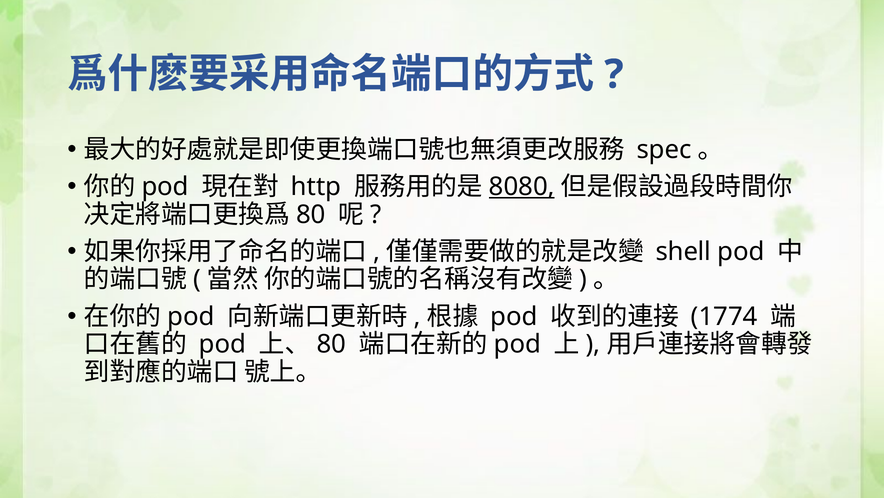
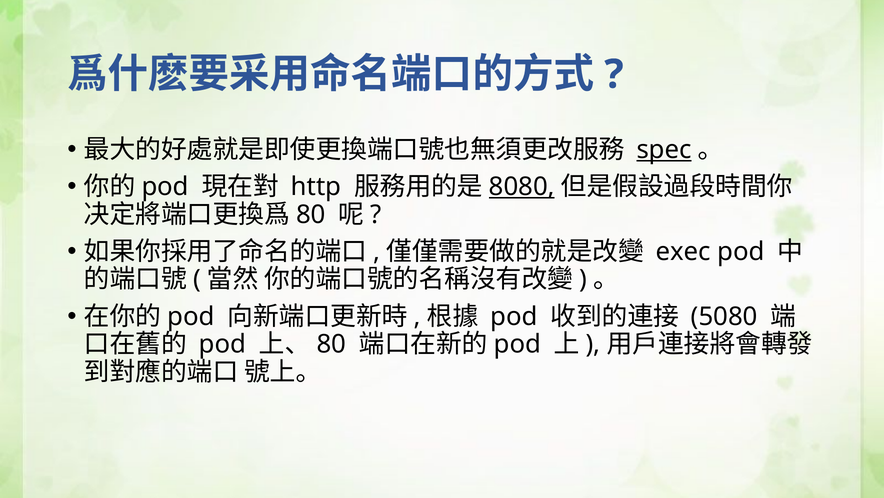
spec underline: none -> present
shell: shell -> exec
1774: 1774 -> 5080
